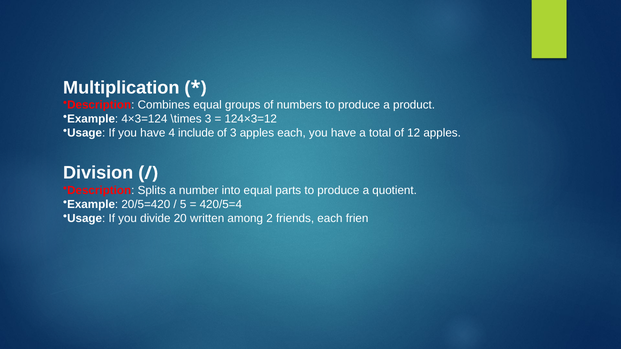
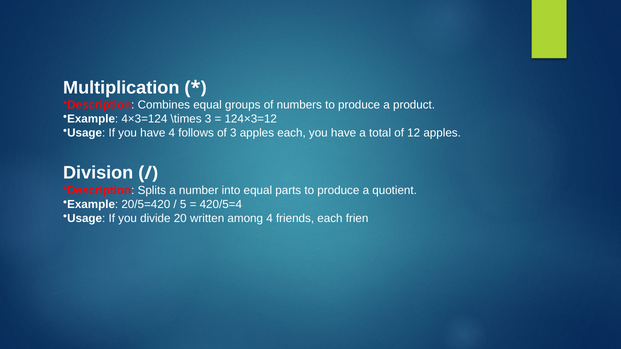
include: include -> follows
among 2: 2 -> 4
